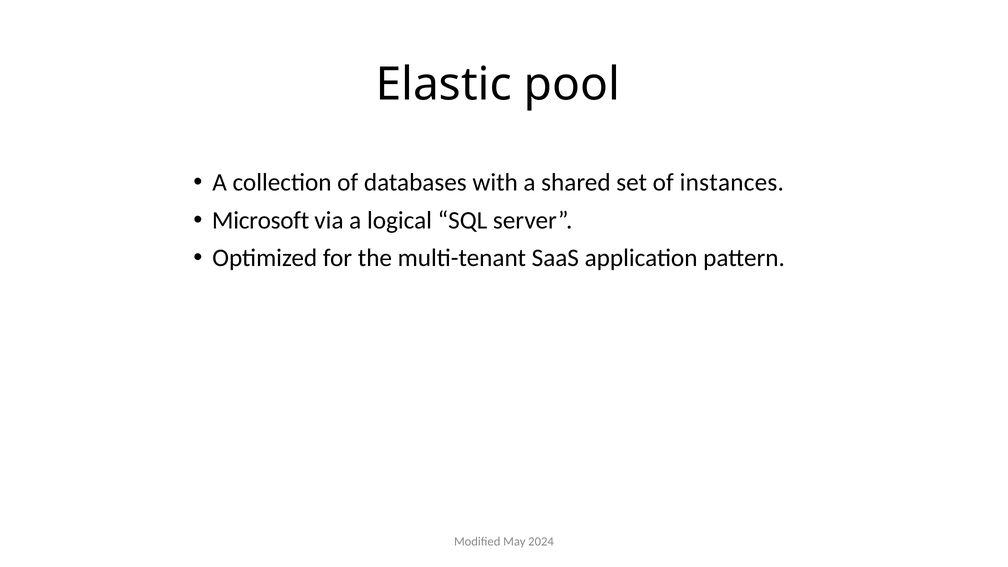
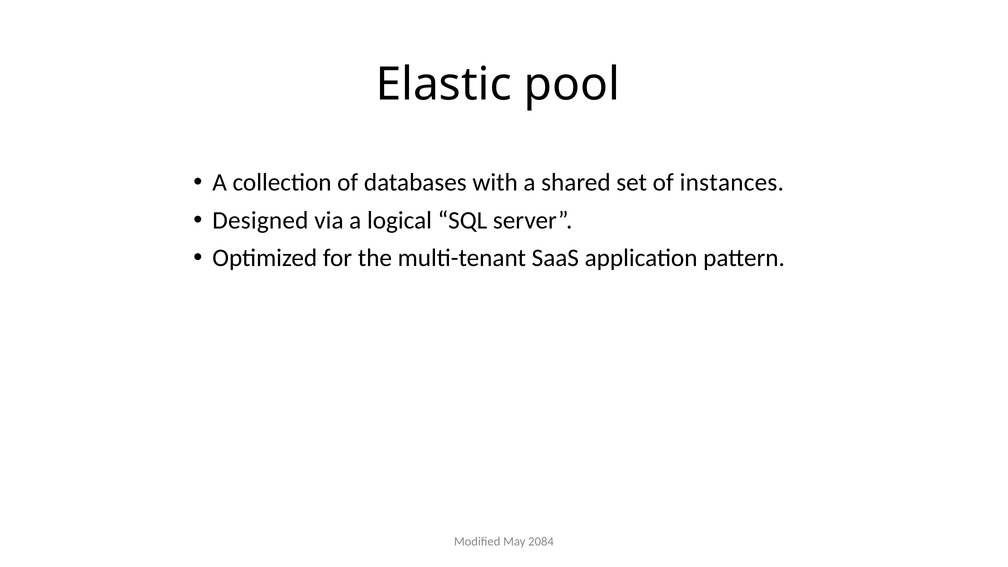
Microsoft: Microsoft -> Designed
2024: 2024 -> 2084
